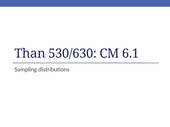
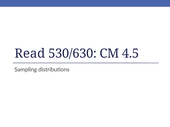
Than: Than -> Read
6.1: 6.1 -> 4.5
